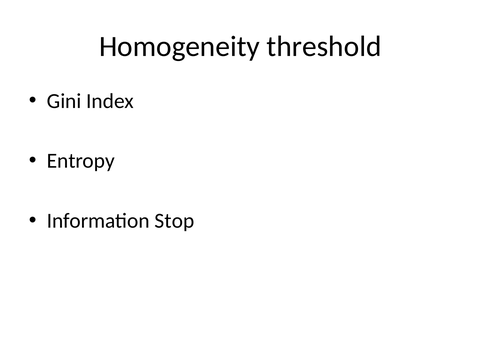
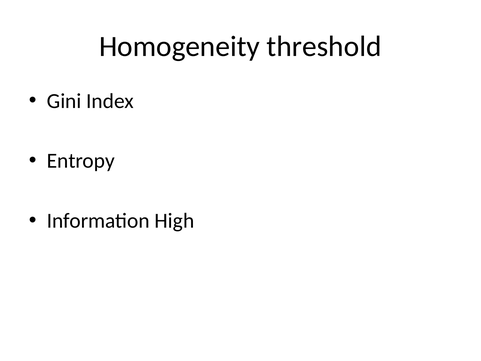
Stop: Stop -> High
